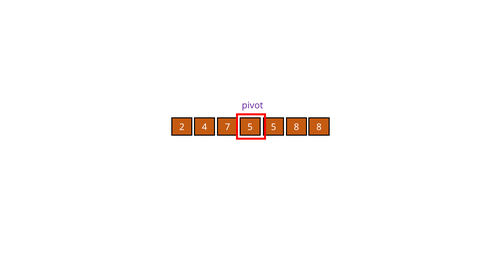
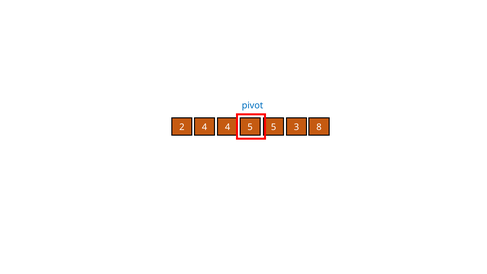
pivot colour: purple -> blue
4 7: 7 -> 4
5 8: 8 -> 3
